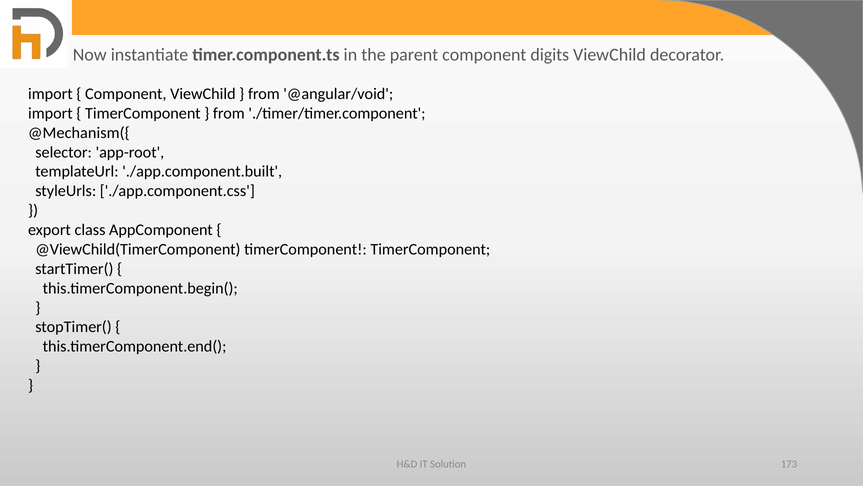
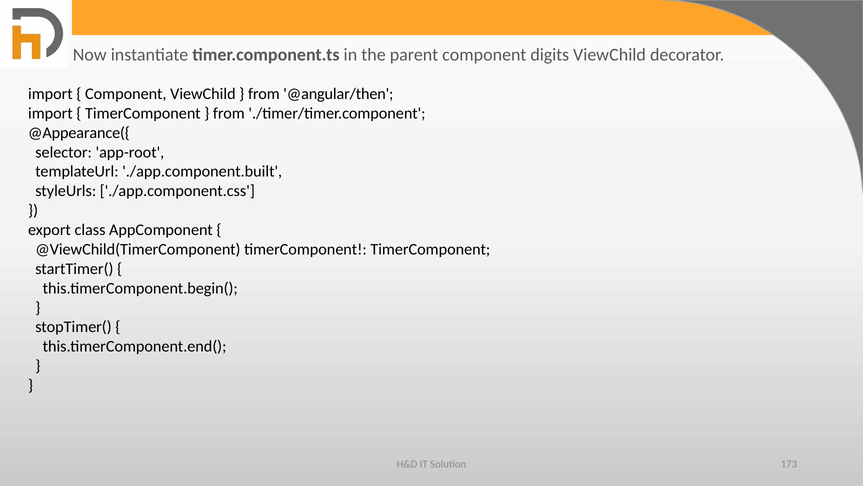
@angular/void: @angular/void -> @angular/then
@Mechanism({: @Mechanism({ -> @Appearance({
